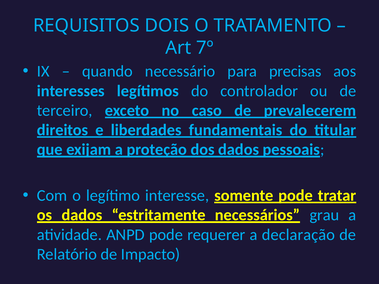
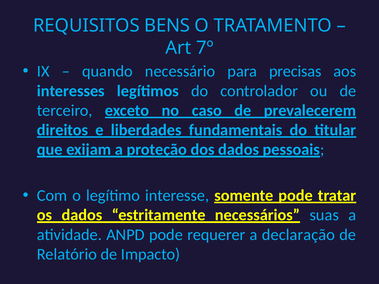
DOIS: DOIS -> BENS
grau: grau -> suas
